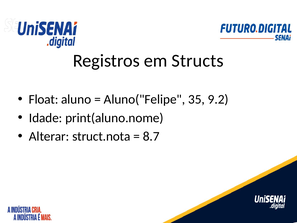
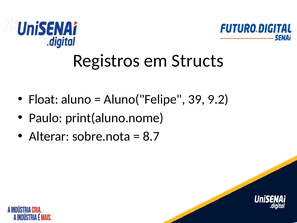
35: 35 -> 39
Idade: Idade -> Paulo
struct.nota: struct.nota -> sobre.nota
